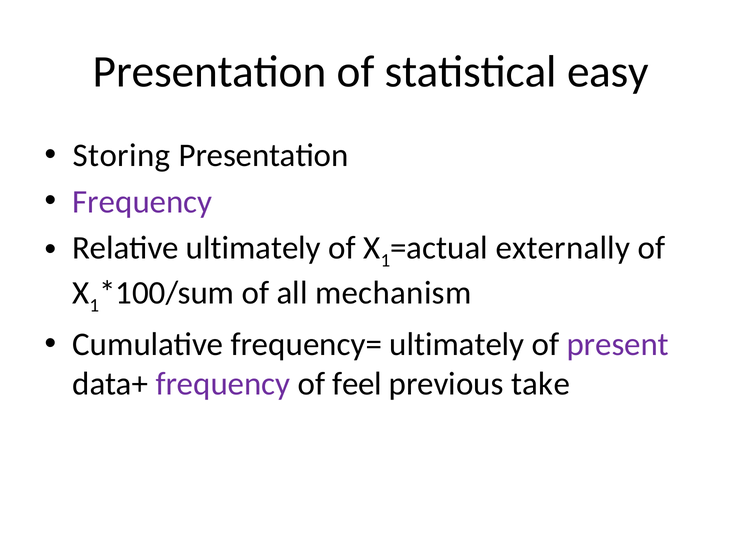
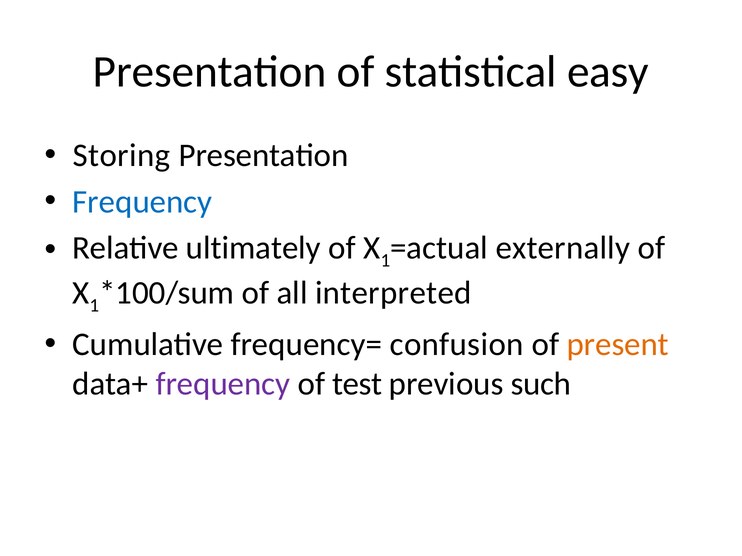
Frequency at (142, 202) colour: purple -> blue
mechanism: mechanism -> interpreted
frequency= ultimately: ultimately -> confusion
present colour: purple -> orange
feel: feel -> test
take: take -> such
